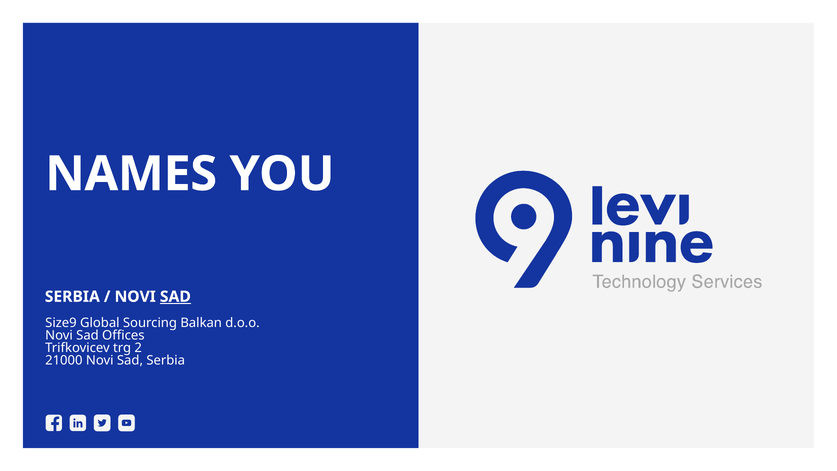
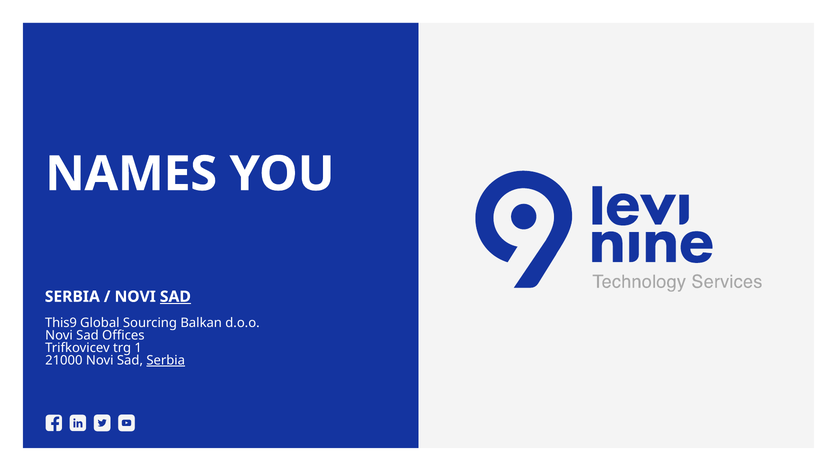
Size9: Size9 -> This9
2: 2 -> 1
Serbia at (166, 360) underline: none -> present
